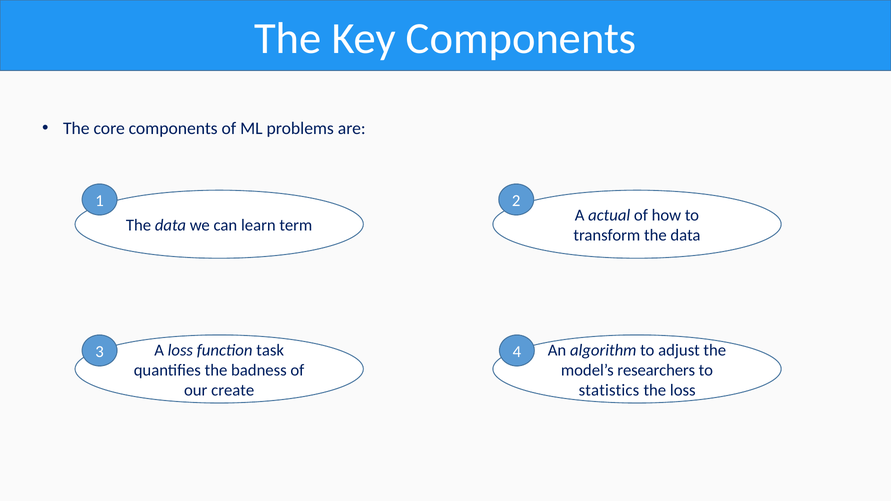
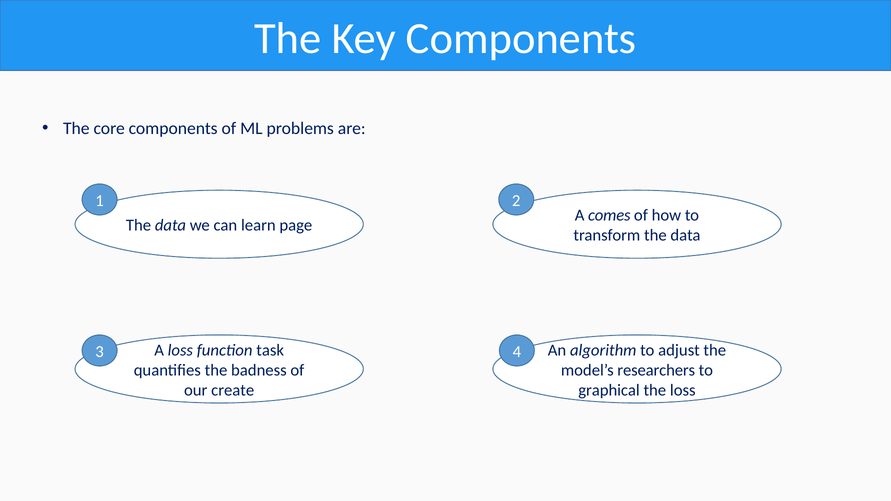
actual: actual -> comes
term: term -> page
statistics: statistics -> graphical
